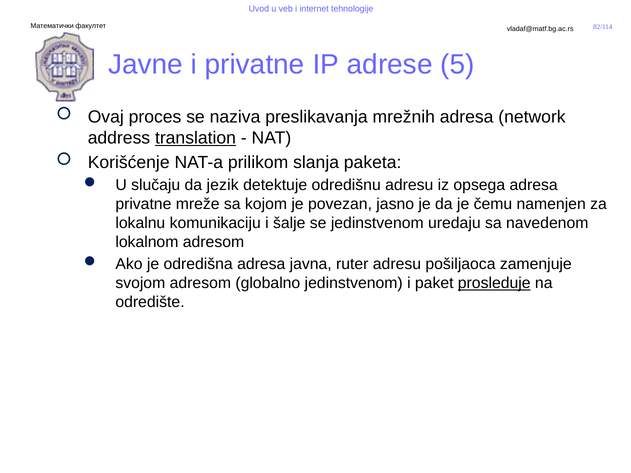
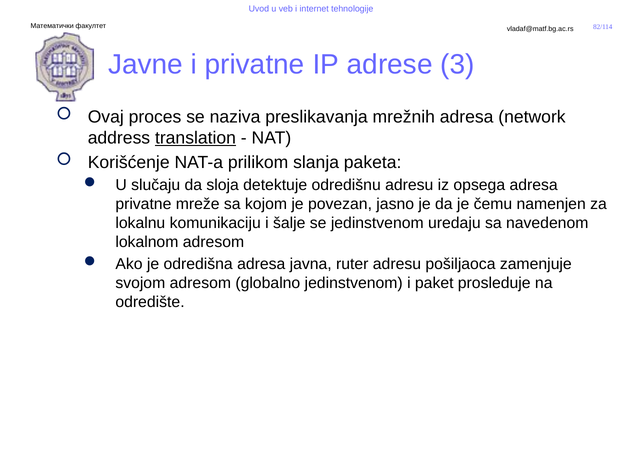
5: 5 -> 3
jezik: jezik -> sloja
prosleduje underline: present -> none
